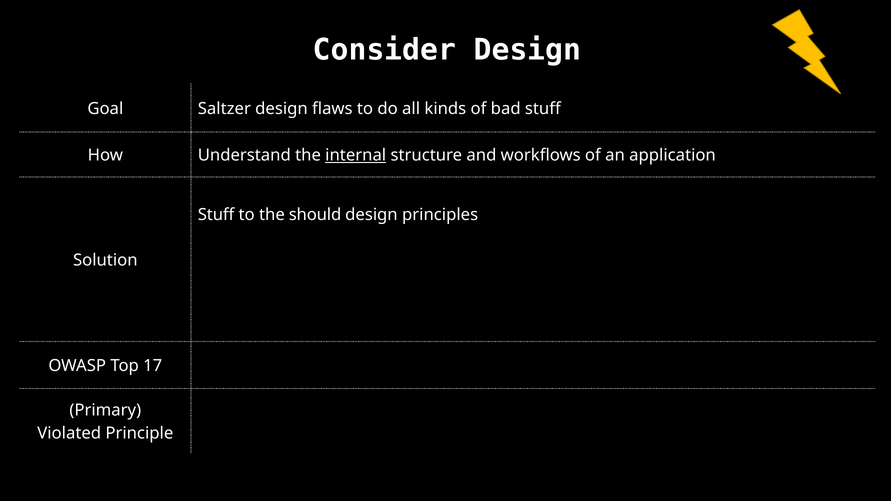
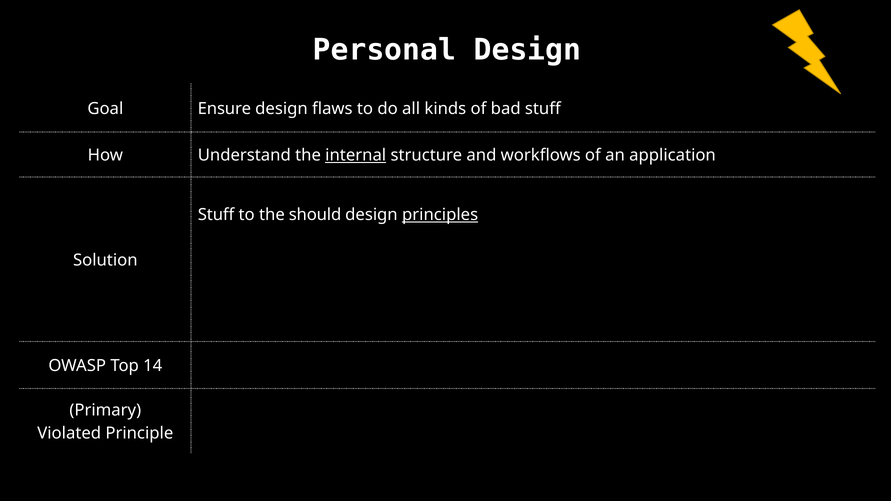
Consider: Consider -> Personal
Saltzer: Saltzer -> Ensure
principles underline: none -> present
17: 17 -> 14
